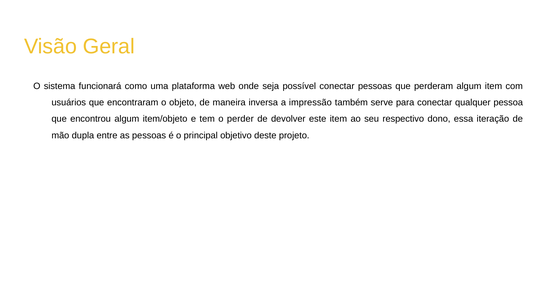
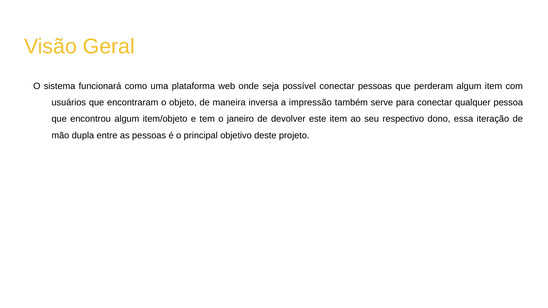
perder: perder -> janeiro
